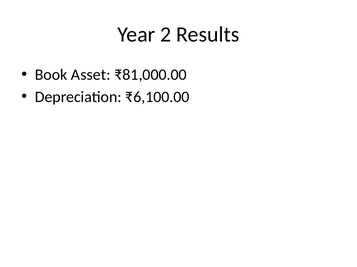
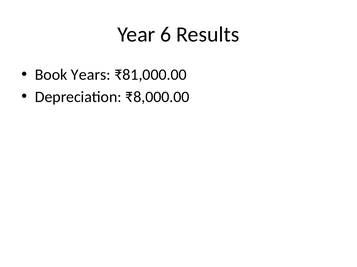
2: 2 -> 6
Asset: Asset -> Years
₹6,100.00: ₹6,100.00 -> ₹8,000.00
